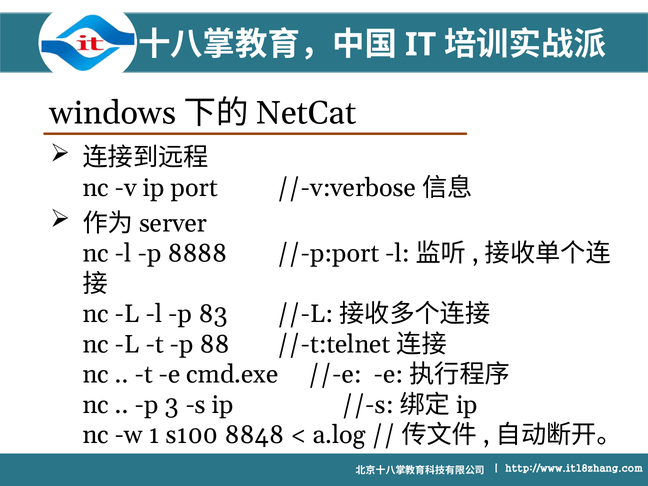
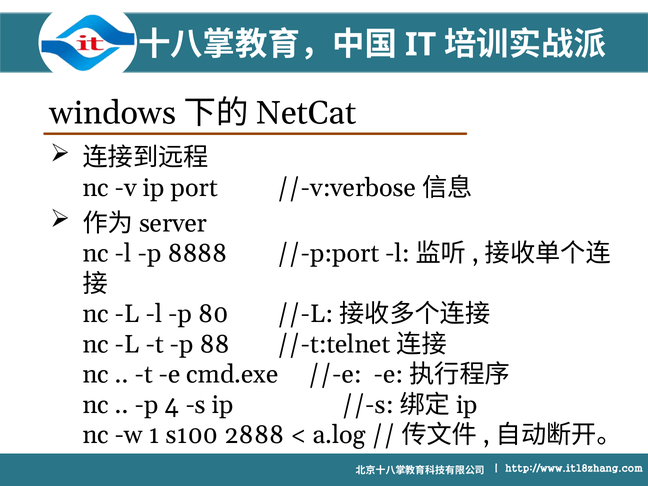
83: 83 -> 80
3: 3 -> 4
8848: 8848 -> 2888
